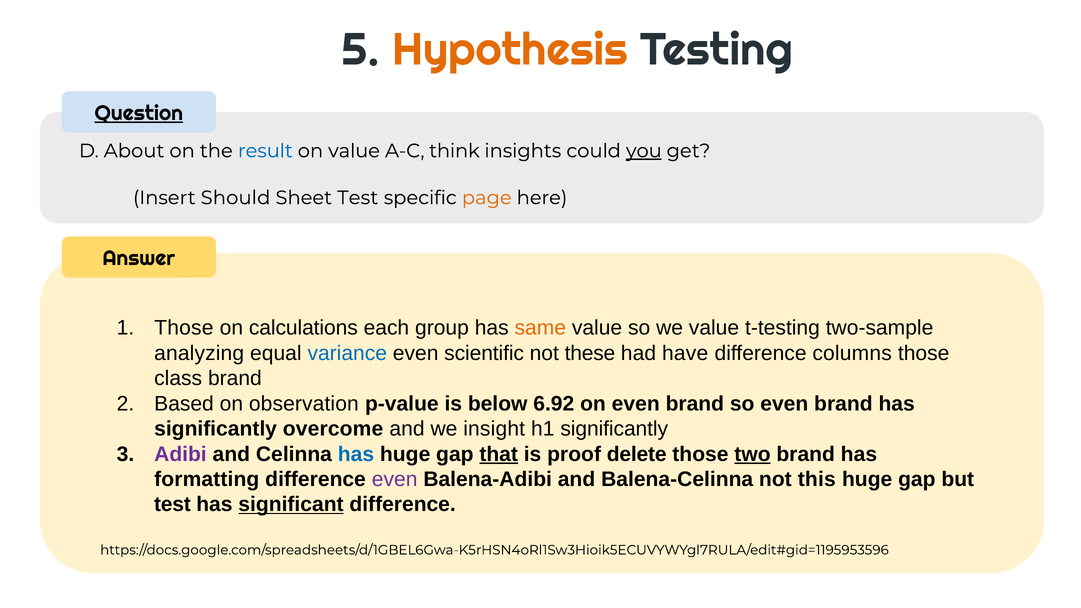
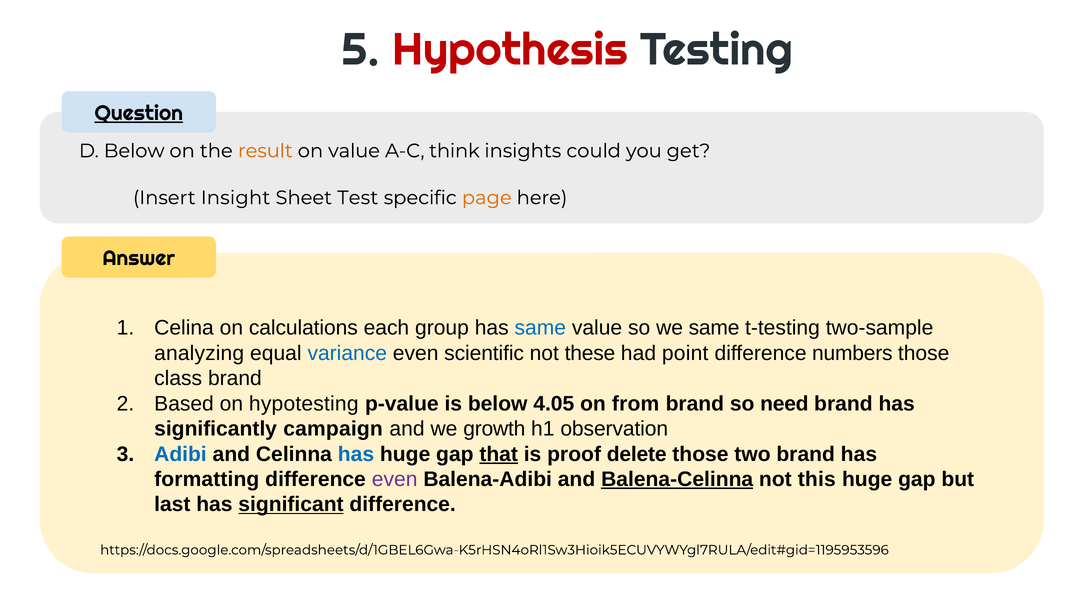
Hypothesis colour: orange -> red
D About: About -> Below
result colour: blue -> orange
you underline: present -> none
Should: Should -> Insight
Those at (184, 328): Those -> Celina
same at (540, 328) colour: orange -> blue
we value: value -> same
have: have -> point
columns: columns -> numbers
observation: observation -> hypotesting
6.92: 6.92 -> 4.05
on even: even -> from
so even: even -> need
overcome: overcome -> campaign
insight: insight -> growth
h1 significantly: significantly -> observation
Adibi colour: purple -> blue
two underline: present -> none
Balena-Celinna underline: none -> present
test at (172, 505): test -> last
